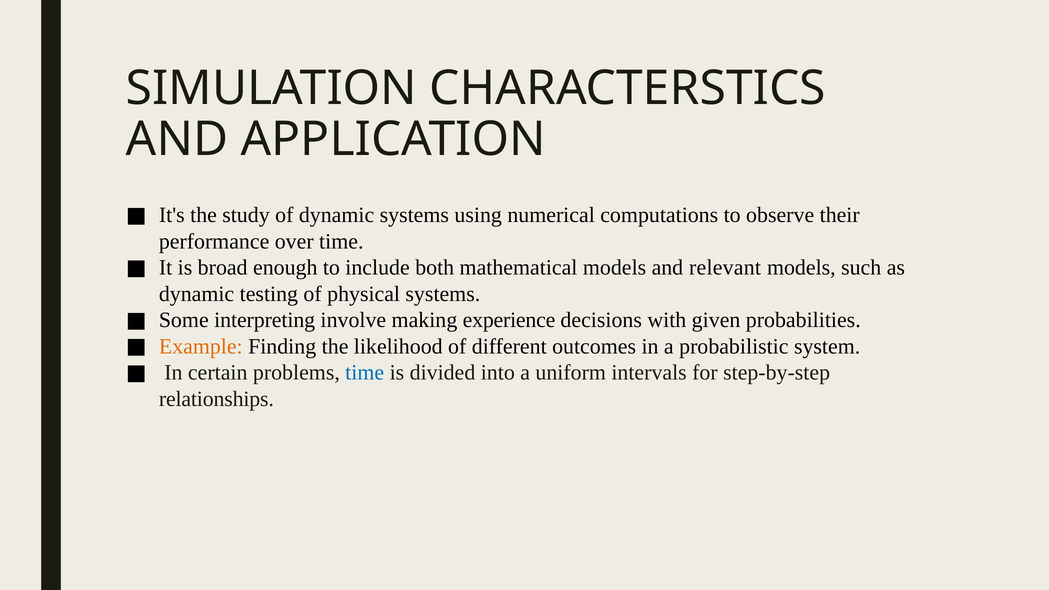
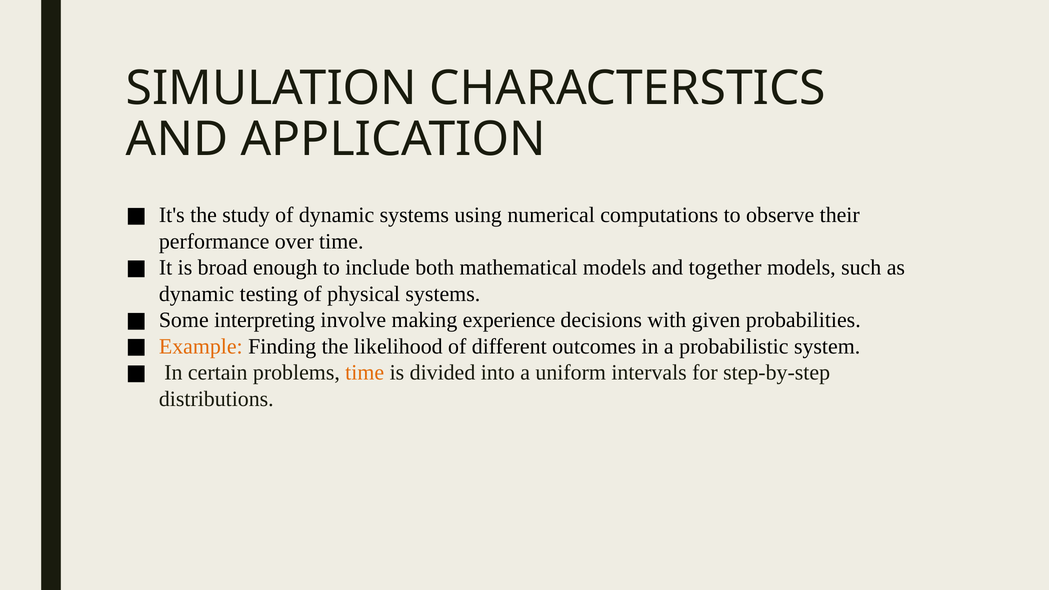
relevant: relevant -> together
time at (365, 373) colour: blue -> orange
relationships: relationships -> distributions
